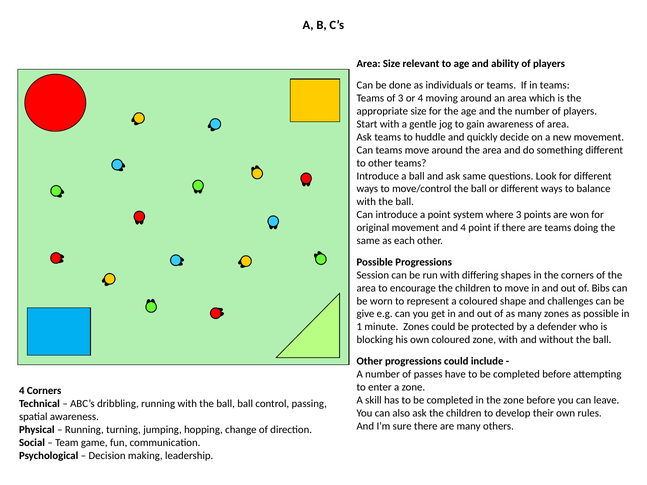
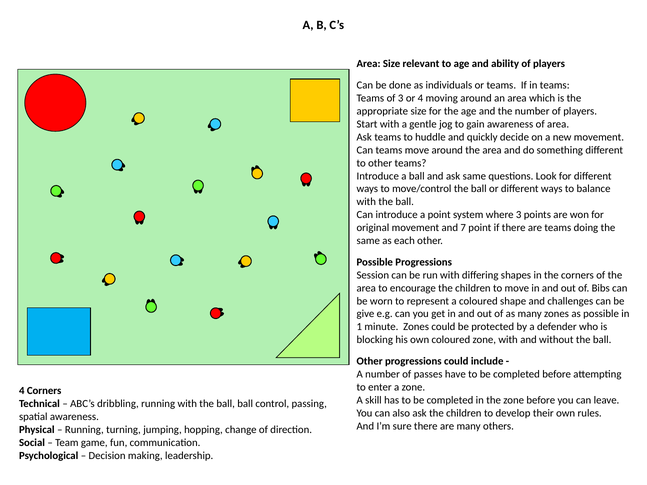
and 4: 4 -> 7
